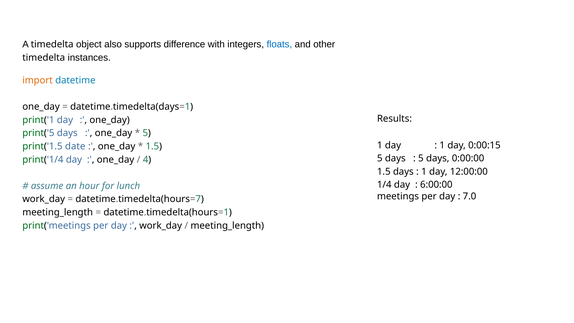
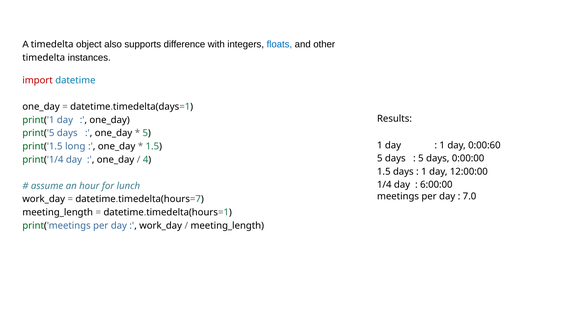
import colour: orange -> red
0:00:15: 0:00:15 -> 0:00:60
date: date -> long
